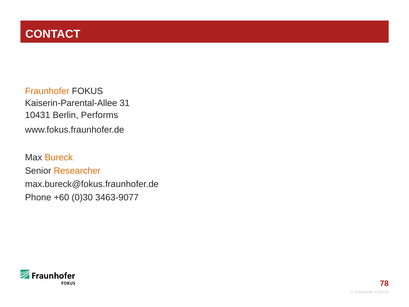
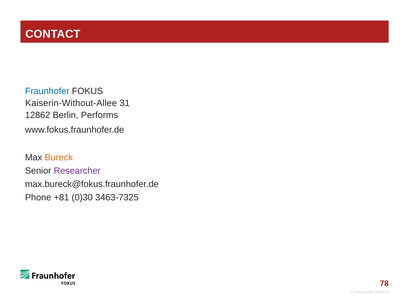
Fraunhofer at (47, 91) colour: orange -> blue
Kaiserin-Parental-Allee: Kaiserin-Parental-Allee -> Kaiserin-Without-Allee
10431: 10431 -> 12862
Researcher colour: orange -> purple
+60: +60 -> +81
3463-9077: 3463-9077 -> 3463-7325
